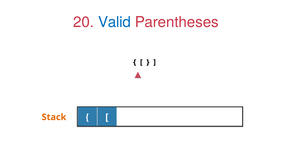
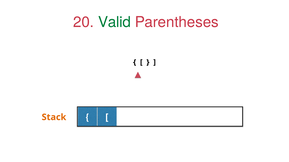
Valid colour: blue -> green
